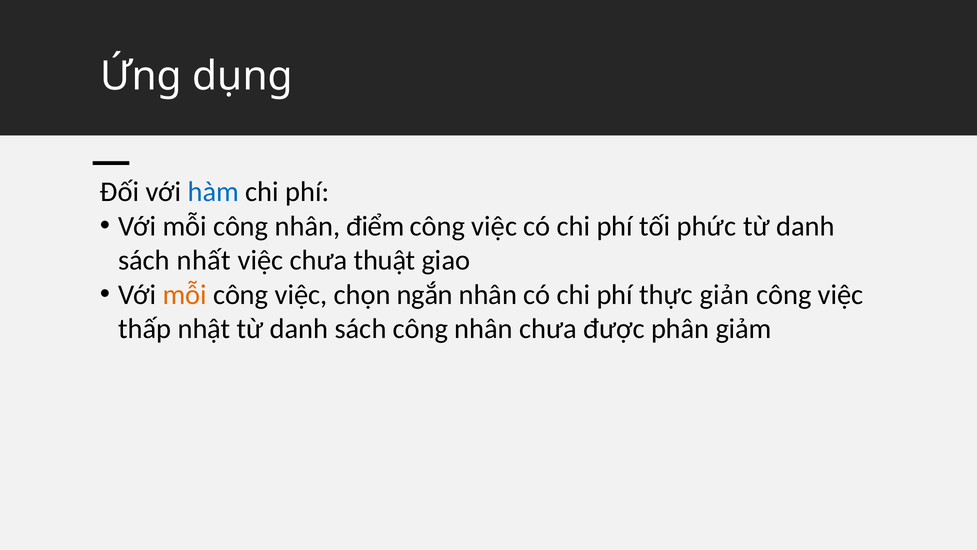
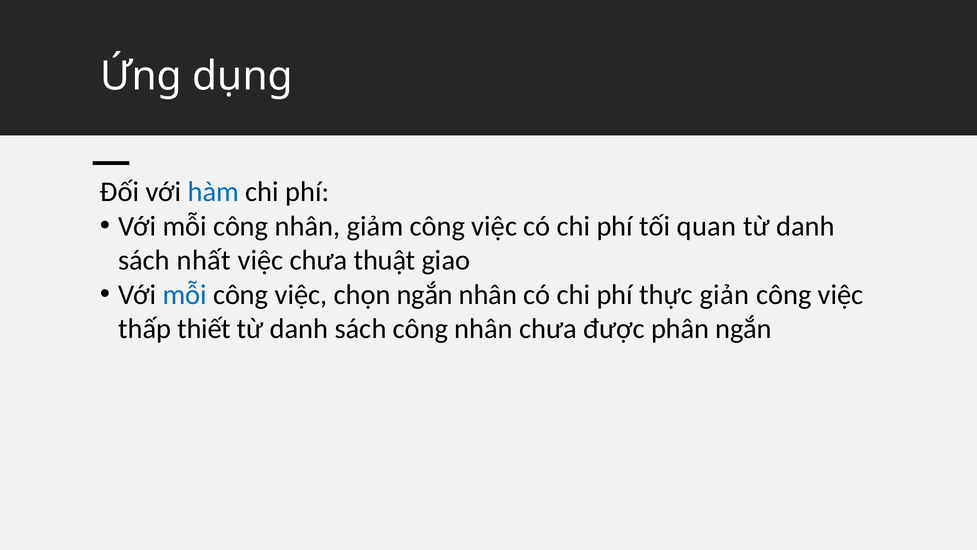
điểm: điểm -> giảm
phức: phức -> quan
mỗi at (185, 294) colour: orange -> blue
nhật: nhật -> thiết
phân giảm: giảm -> ngắn
